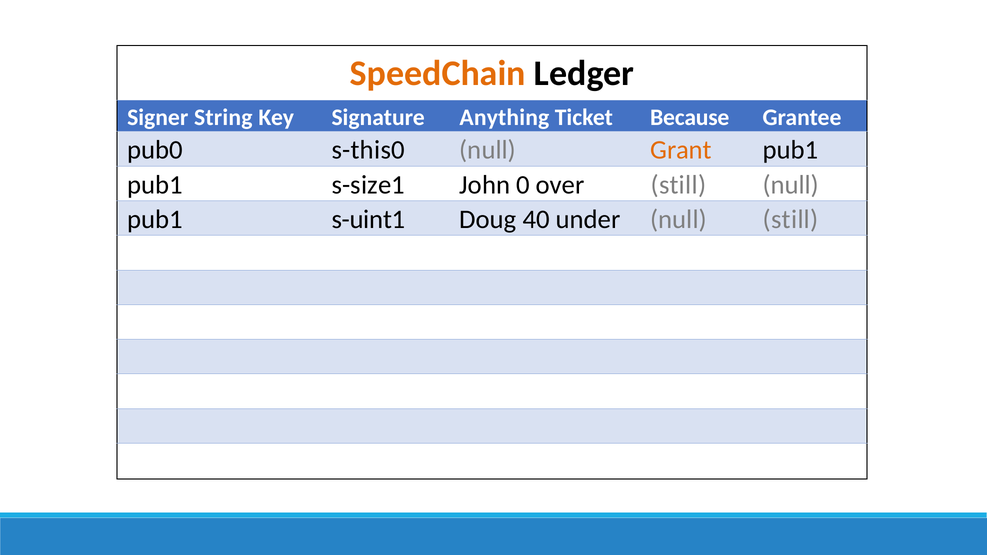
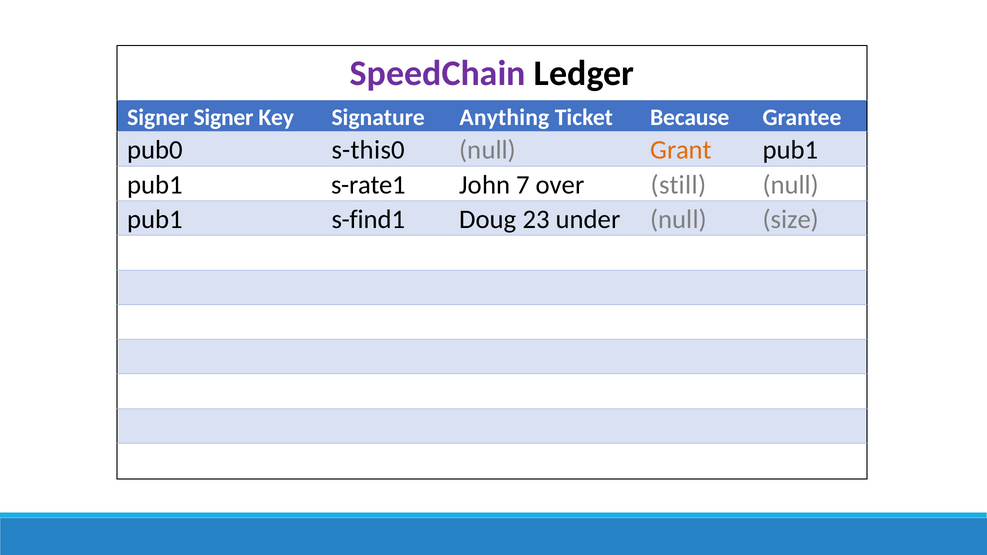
SpeedChain colour: orange -> purple
Signer String: String -> Signer
s-size1: s-size1 -> s-rate1
0: 0 -> 7
s-uint1: s-uint1 -> s-find1
40: 40 -> 23
null still: still -> size
